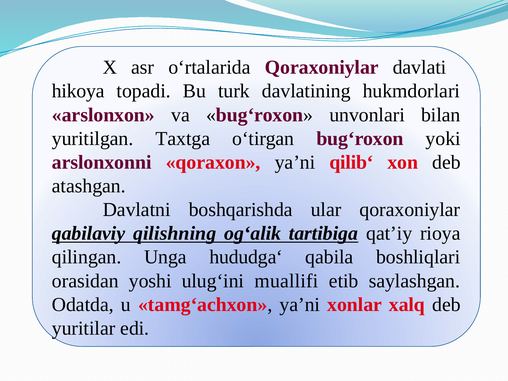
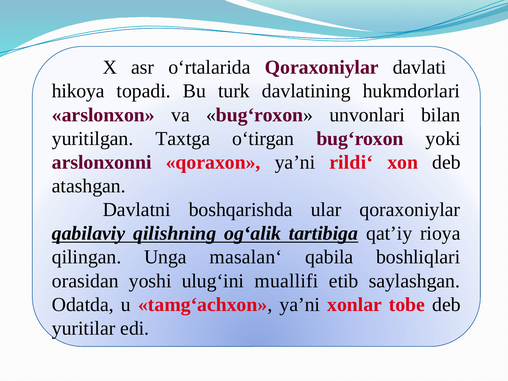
qilib‘: qilib‘ -> rildi‘
hududga‘: hududga‘ -> masalan‘
xalq: xalq -> tobе
